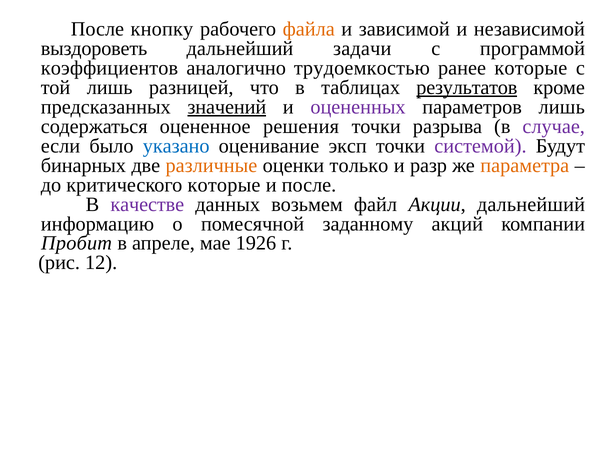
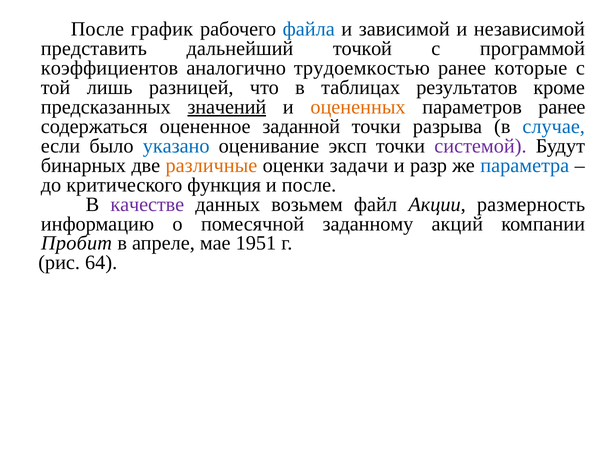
кнопку: кнопку -> график
файла colour: orange -> blue
выздороветь: выздороветь -> представить
задачи: задачи -> точкой
результатов underline: present -> none
оцененных colour: purple -> orange
параметров лишь: лишь -> ранее
решения: решения -> заданной
случае colour: purple -> blue
только: только -> задачи
параметра colour: orange -> blue
критического которые: которые -> функция
Акции дальнейший: дальнейший -> размерность
1926: 1926 -> 1951
12: 12 -> 64
